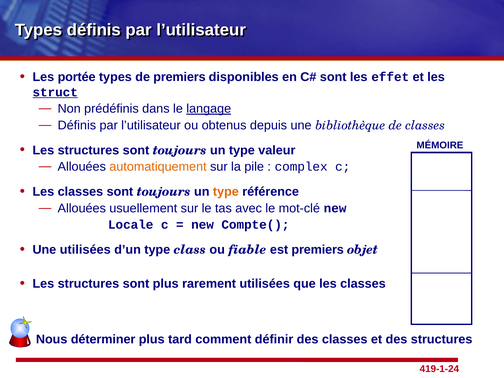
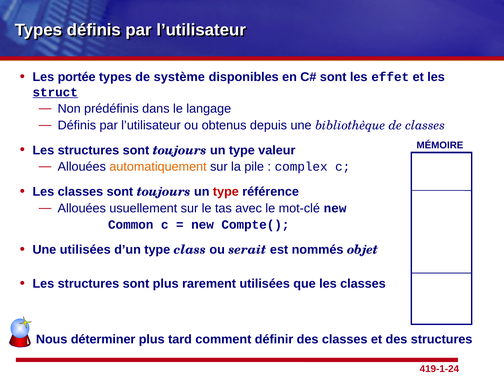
de premiers: premiers -> système
langage underline: present -> none
type at (226, 192) colour: orange -> red
Locale: Locale -> Common
fiable: fiable -> serait
est premiers: premiers -> nommés
